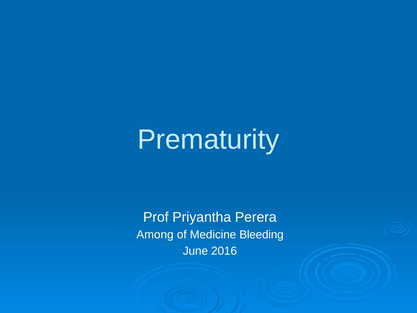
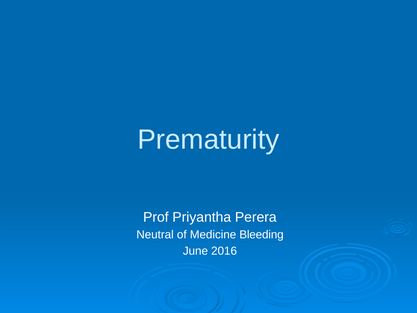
Among: Among -> Neutral
